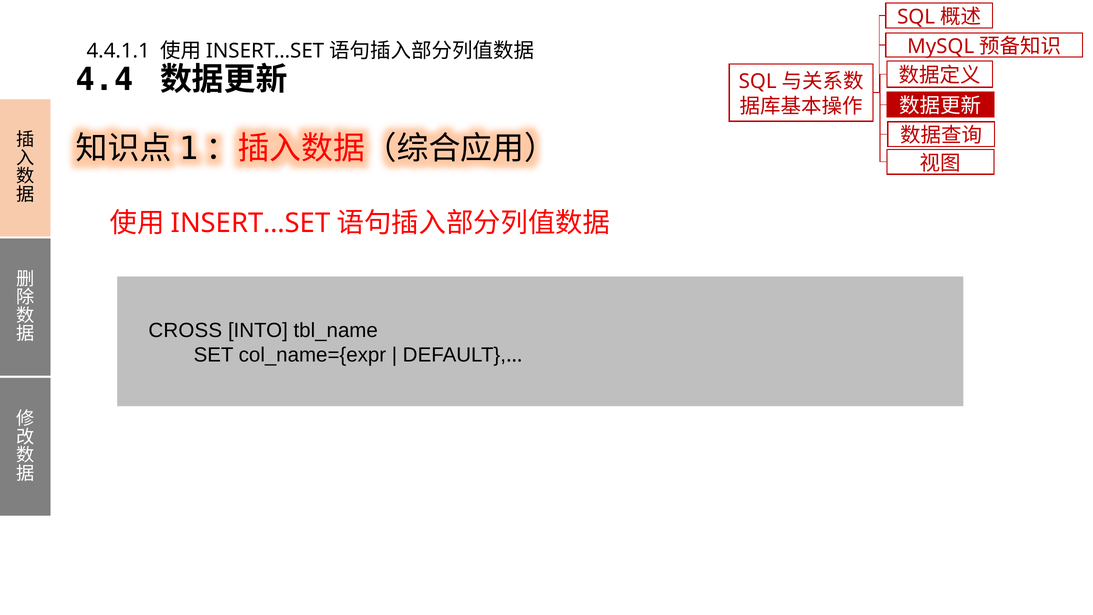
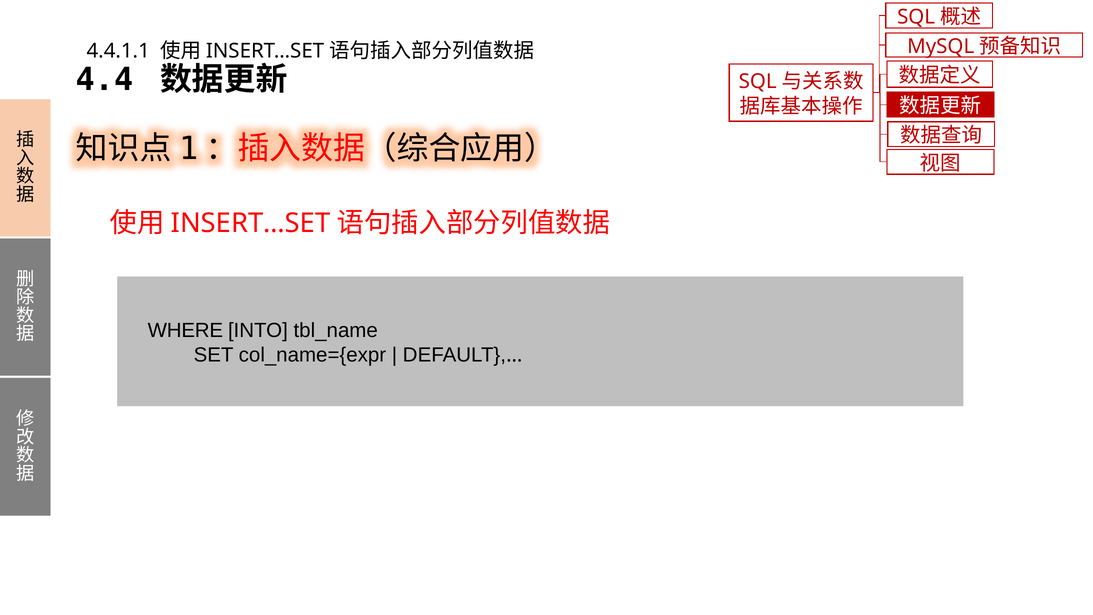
CROSS: CROSS -> WHERE
